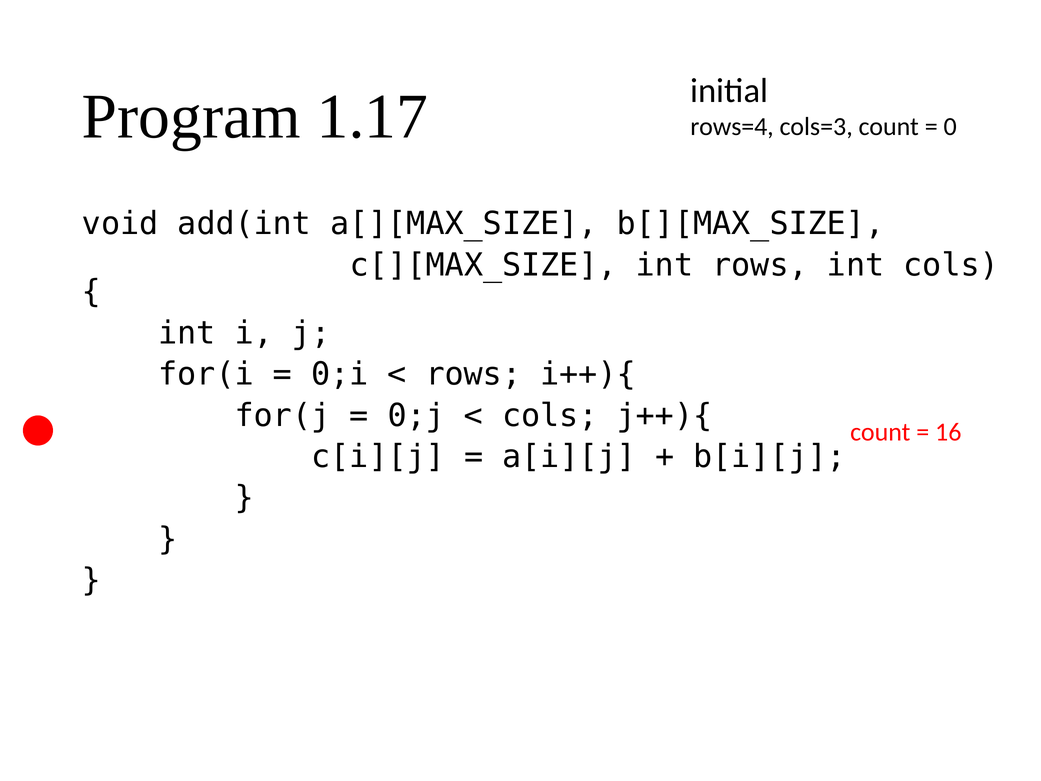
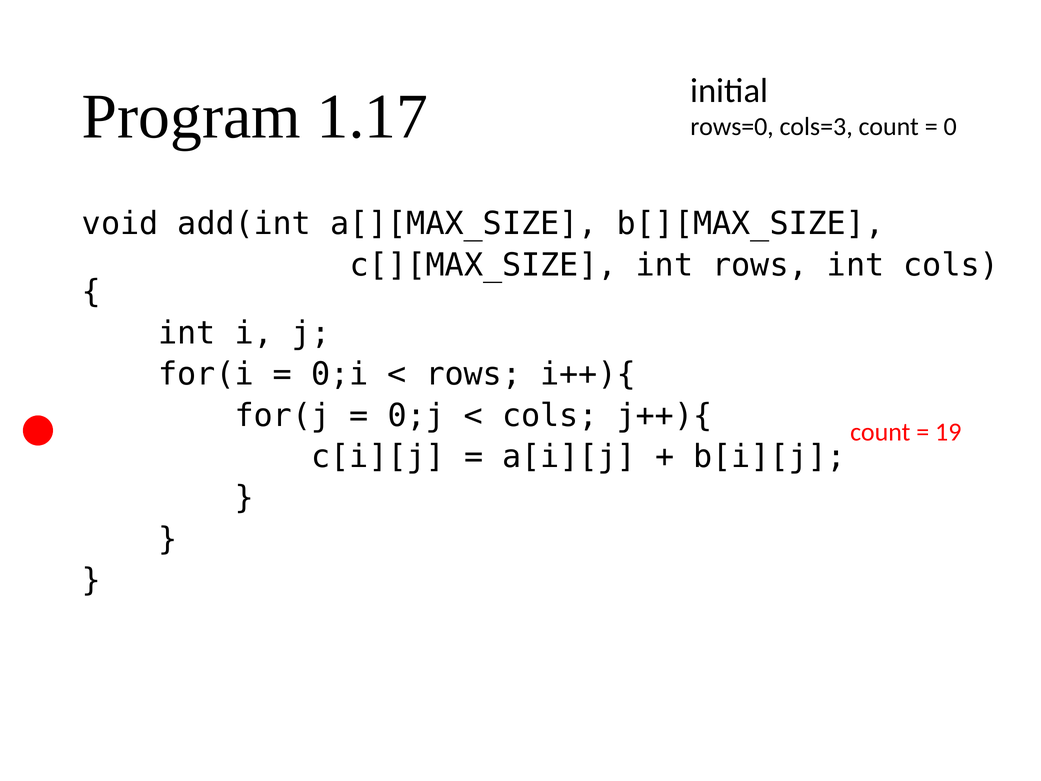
rows=4: rows=4 -> rows=0
16: 16 -> 19
